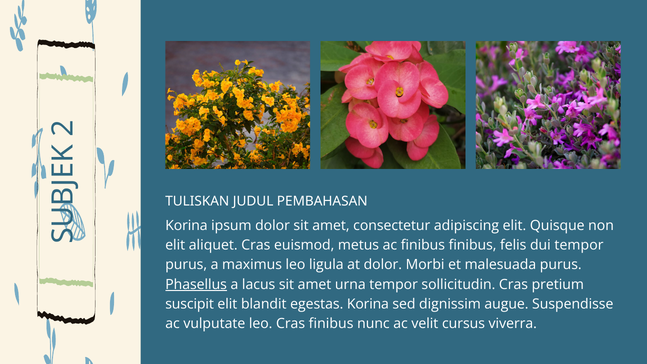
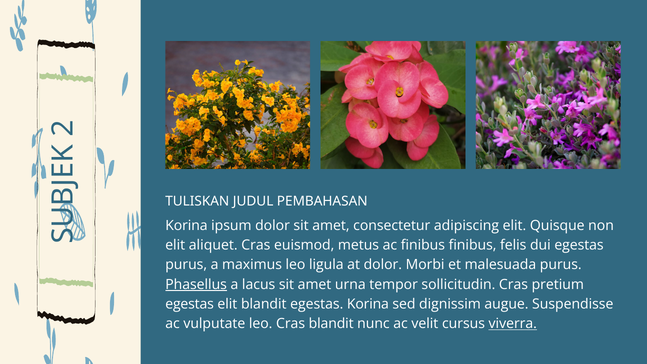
dui tempor: tempor -> egestas
suscipit at (190, 304): suscipit -> egestas
Cras finibus: finibus -> blandit
viverra underline: none -> present
